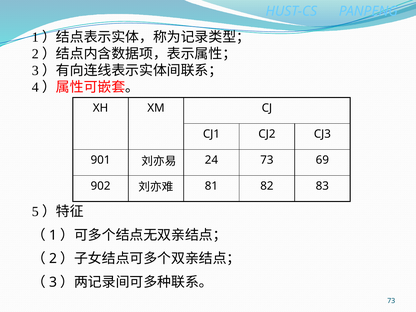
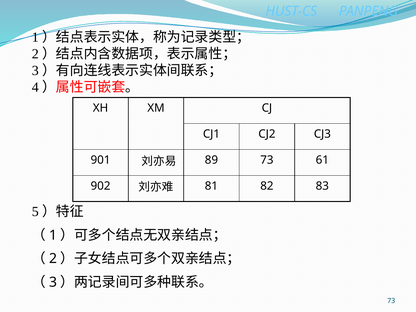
24: 24 -> 89
69: 69 -> 61
